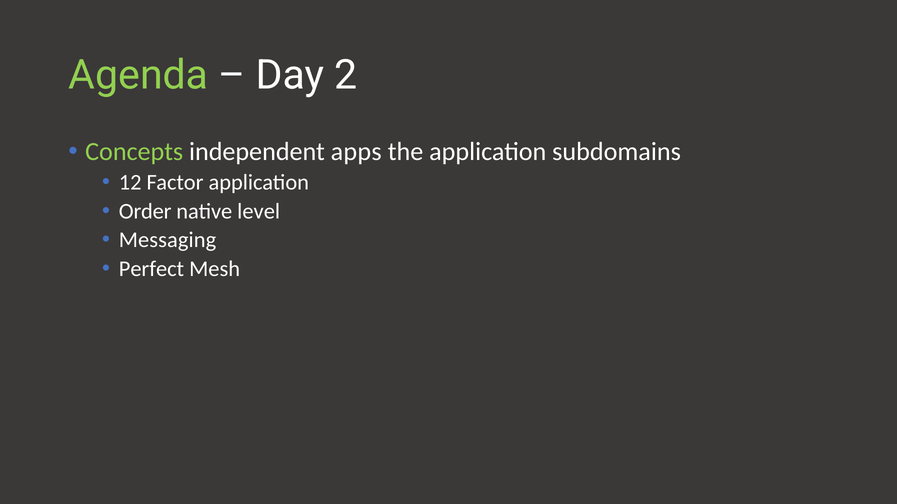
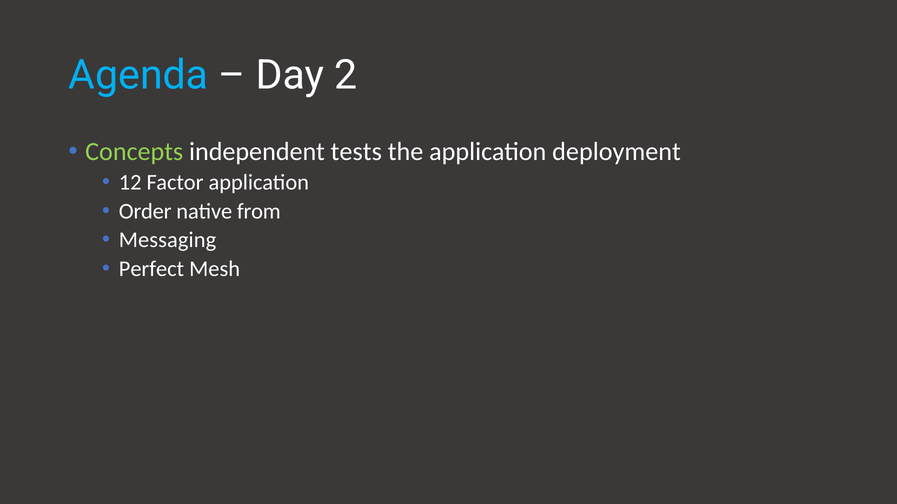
Agenda colour: light green -> light blue
apps: apps -> tests
subdomains: subdomains -> deployment
level: level -> from
